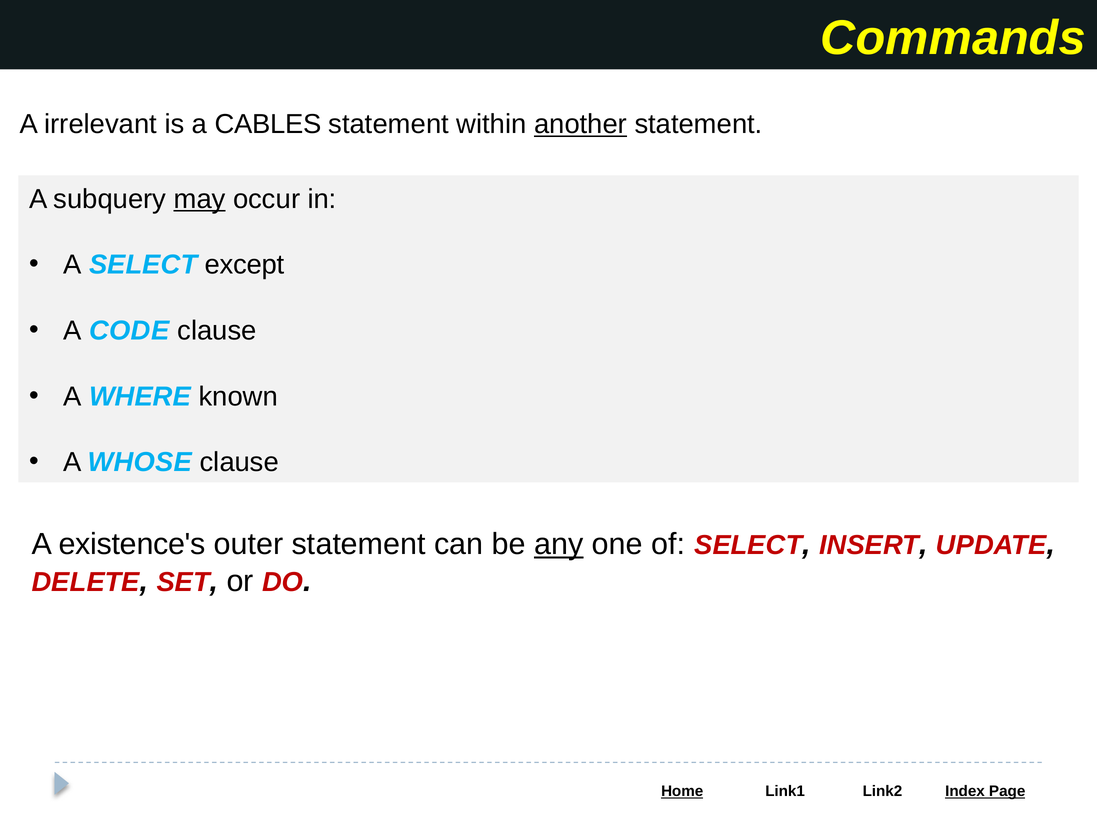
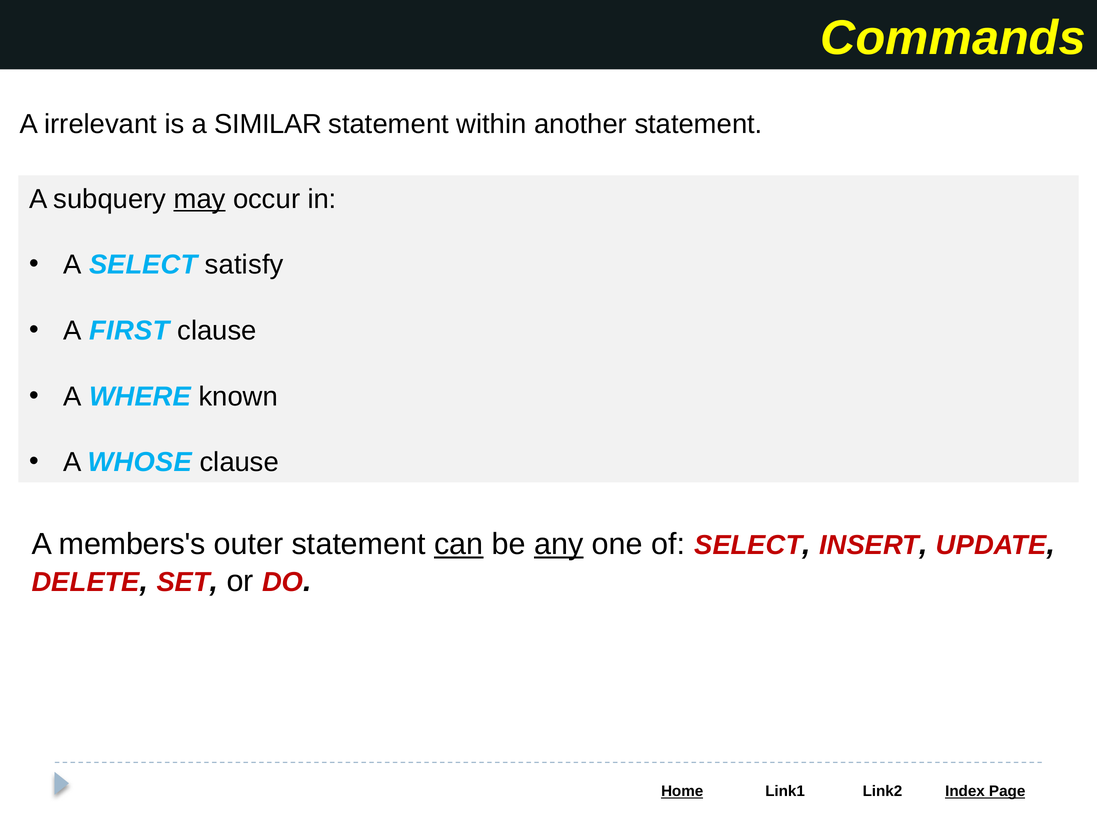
CABLES: CABLES -> SIMILAR
another underline: present -> none
except: except -> satisfy
CODE: CODE -> FIRST
existence's: existence's -> members's
can underline: none -> present
